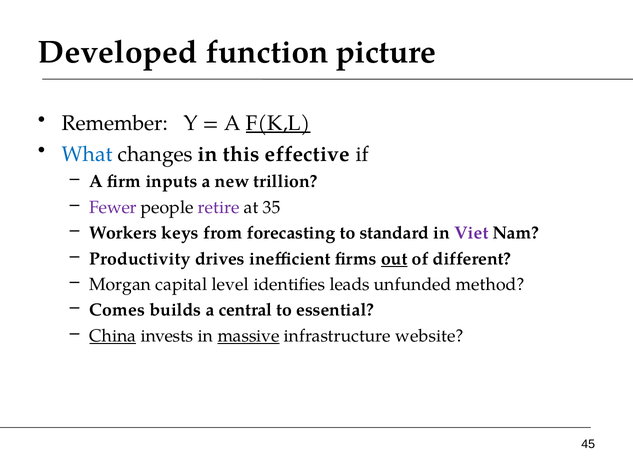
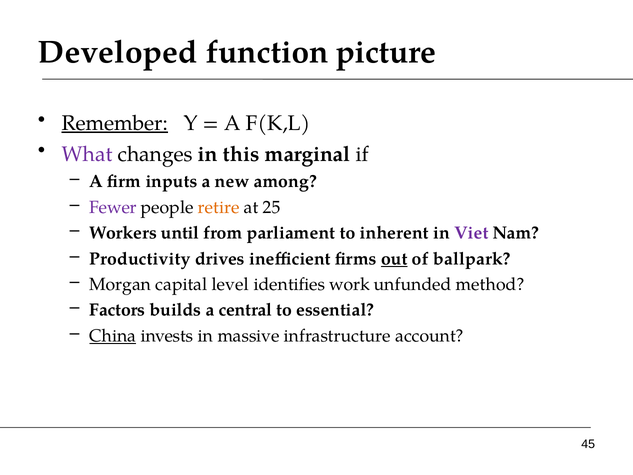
Remember underline: none -> present
F(K,L underline: present -> none
What colour: blue -> purple
effective: effective -> marginal
trillion: trillion -> among
retire colour: purple -> orange
35: 35 -> 25
keys: keys -> until
forecasting: forecasting -> parliament
standard: standard -> inherent
different: different -> ballpark
leads: leads -> work
Comes: Comes -> Factors
massive underline: present -> none
website: website -> account
